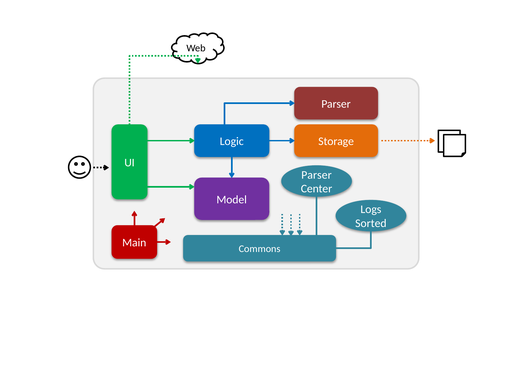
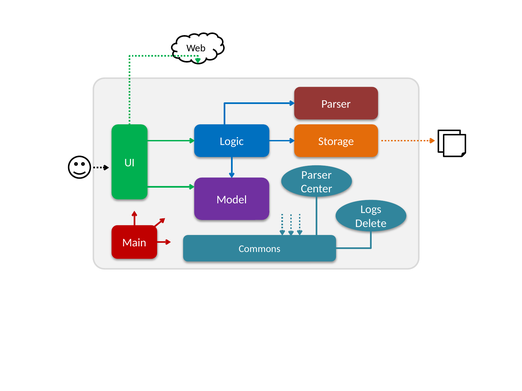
Sorted: Sorted -> Delete
